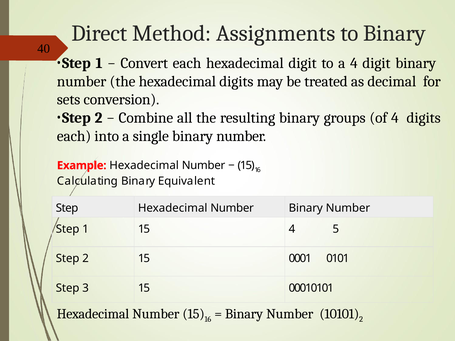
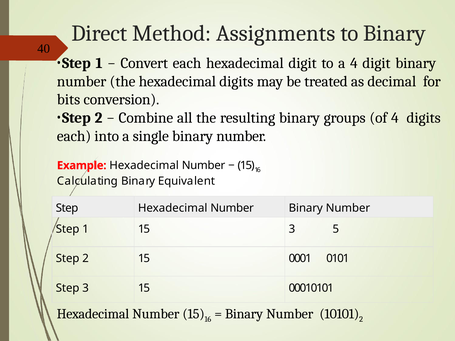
sets: sets -> bits
15 4: 4 -> 3
